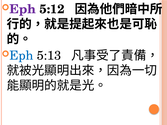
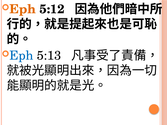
Eph at (23, 9) colour: purple -> orange
